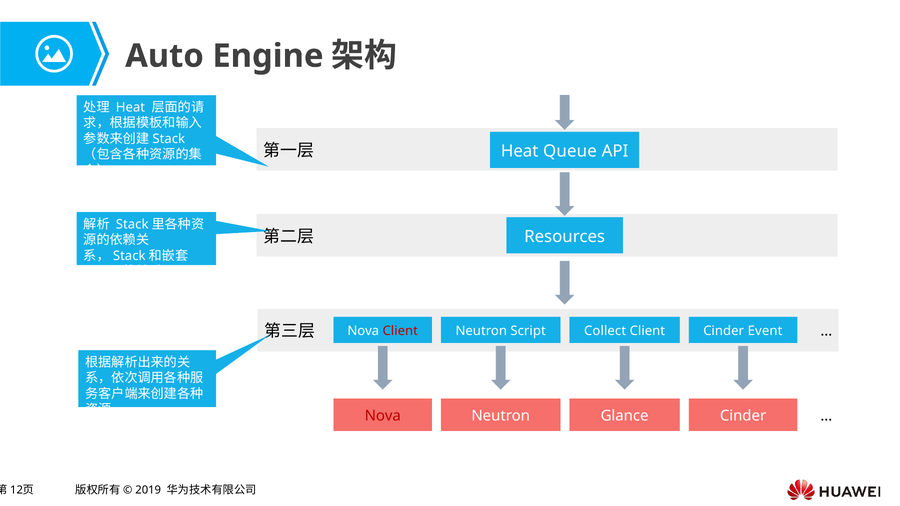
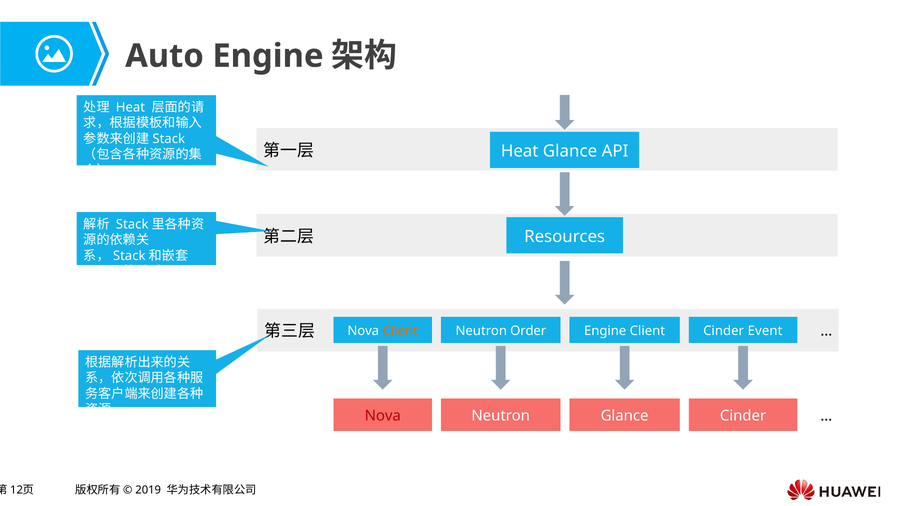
Heat Queue: Queue -> Glance
Client at (400, 331) colour: red -> orange
Script: Script -> Order
Collect at (605, 331): Collect -> Engine
